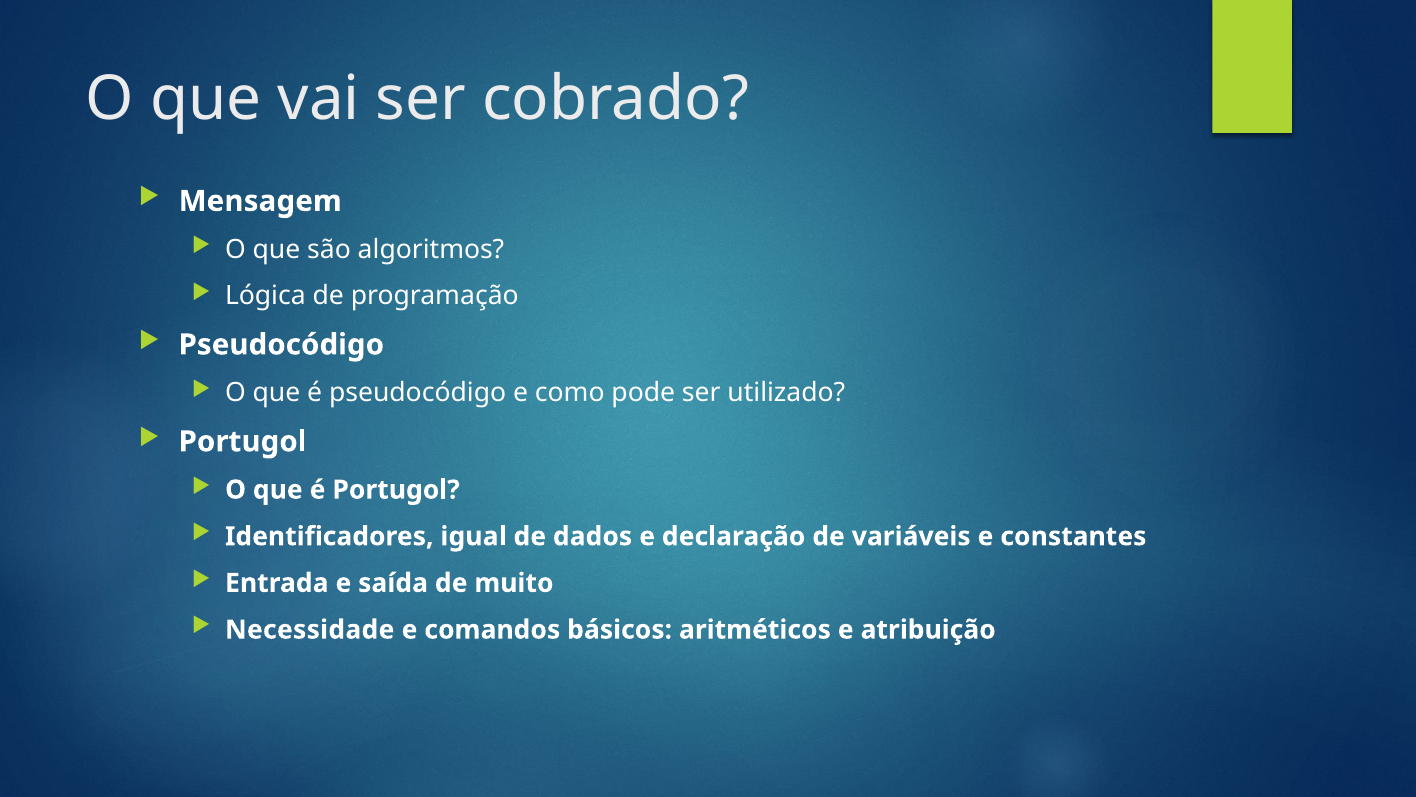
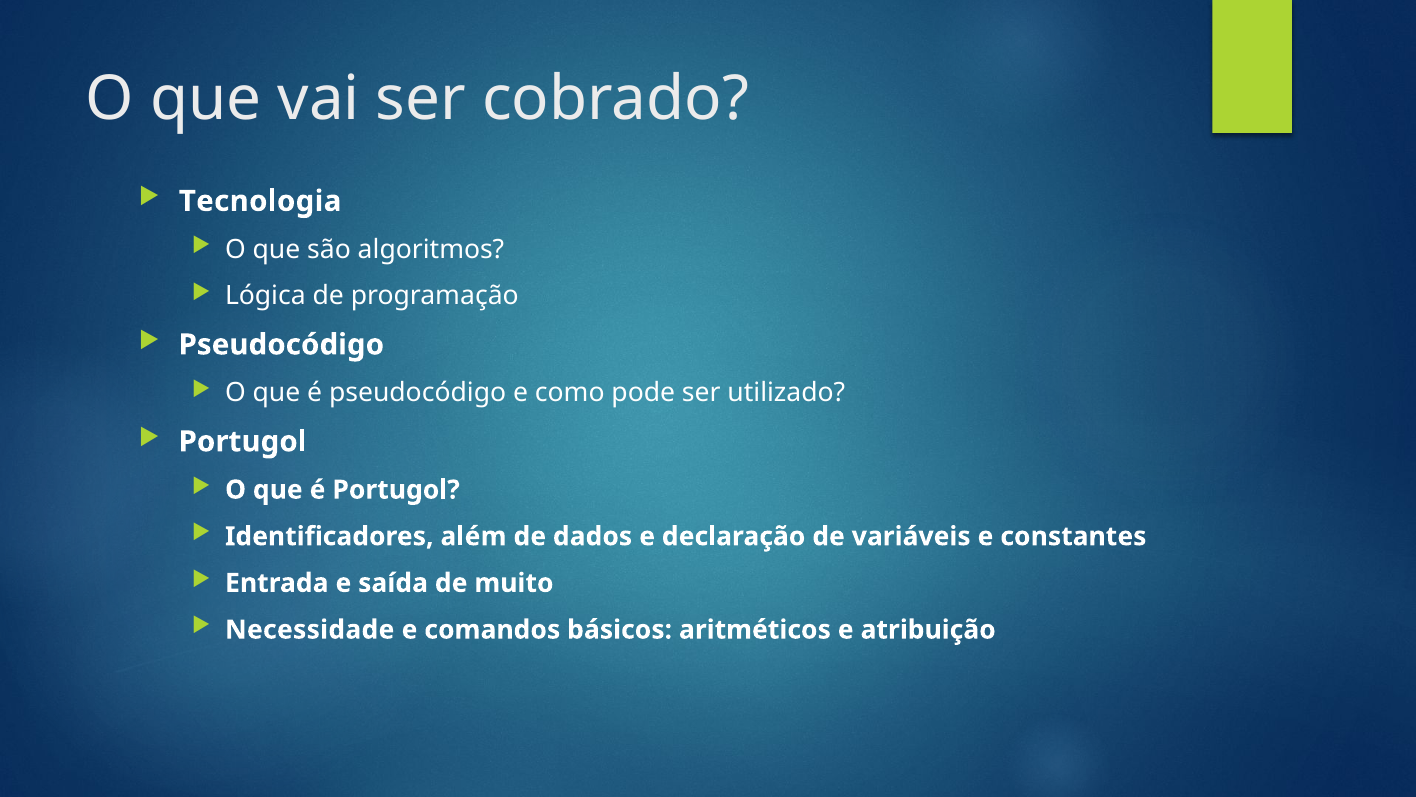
Mensagem: Mensagem -> Tecnologia
igual: igual -> além
